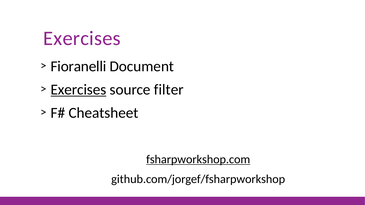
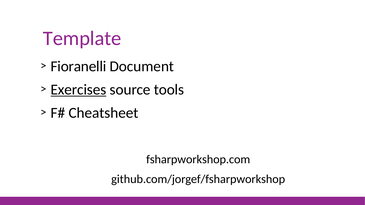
Exercises at (82, 38): Exercises -> Template
filter: filter -> tools
fsharpworkshop.com underline: present -> none
